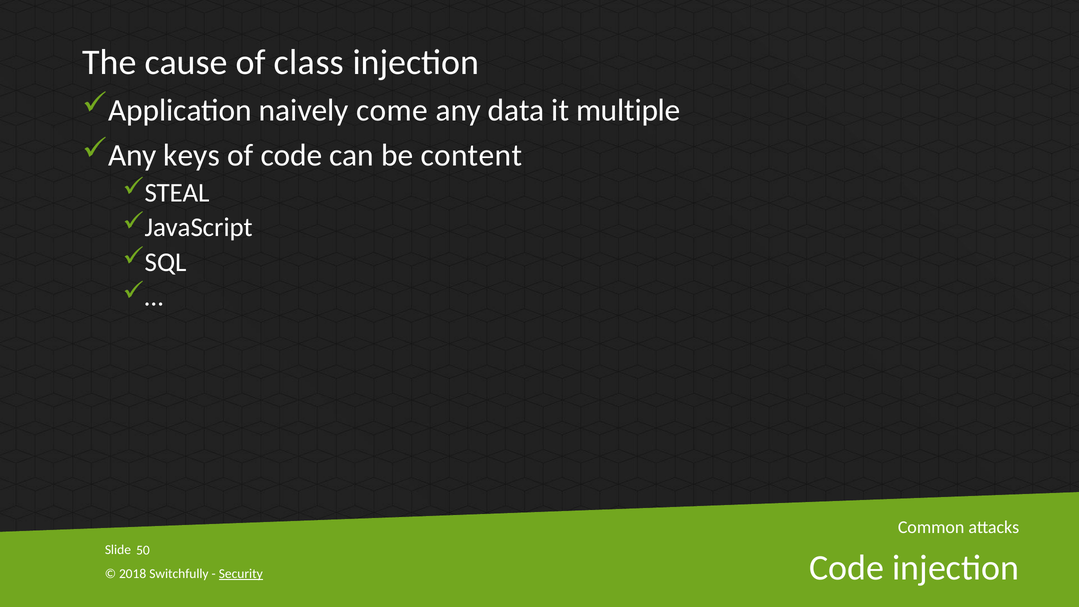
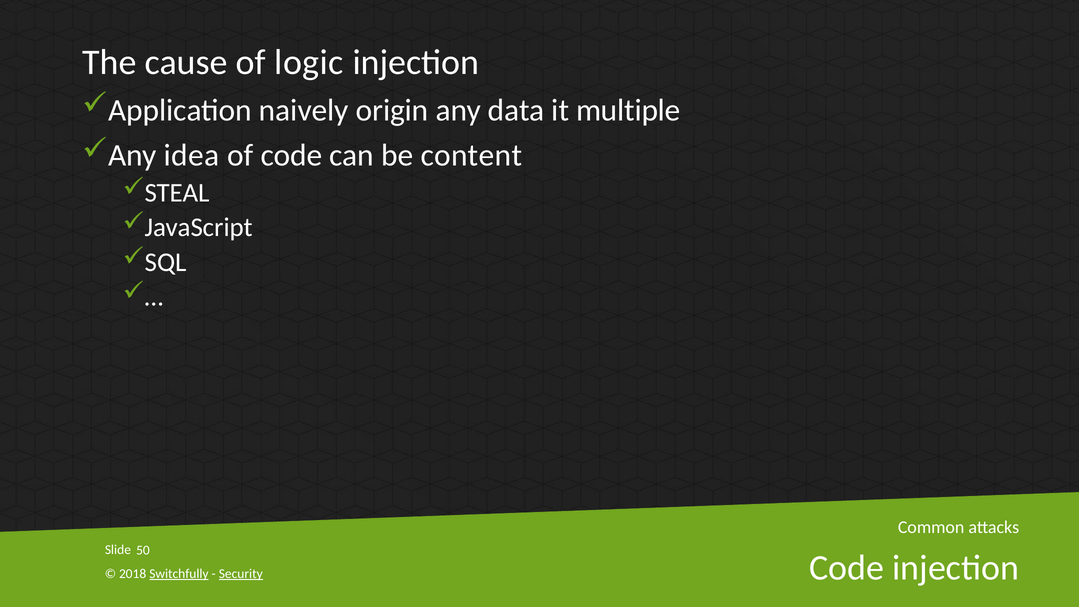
class: class -> logic
come: come -> origin
keys: keys -> idea
Switchfully underline: none -> present
